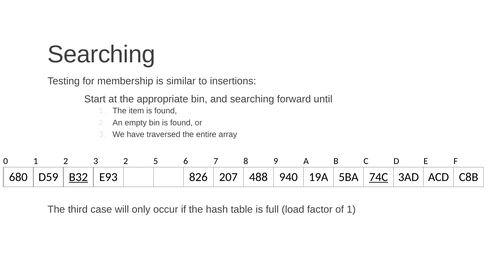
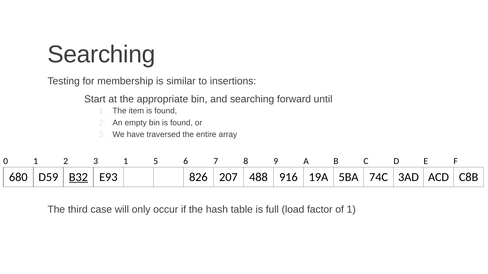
3 2: 2 -> 1
940: 940 -> 916
74C underline: present -> none
